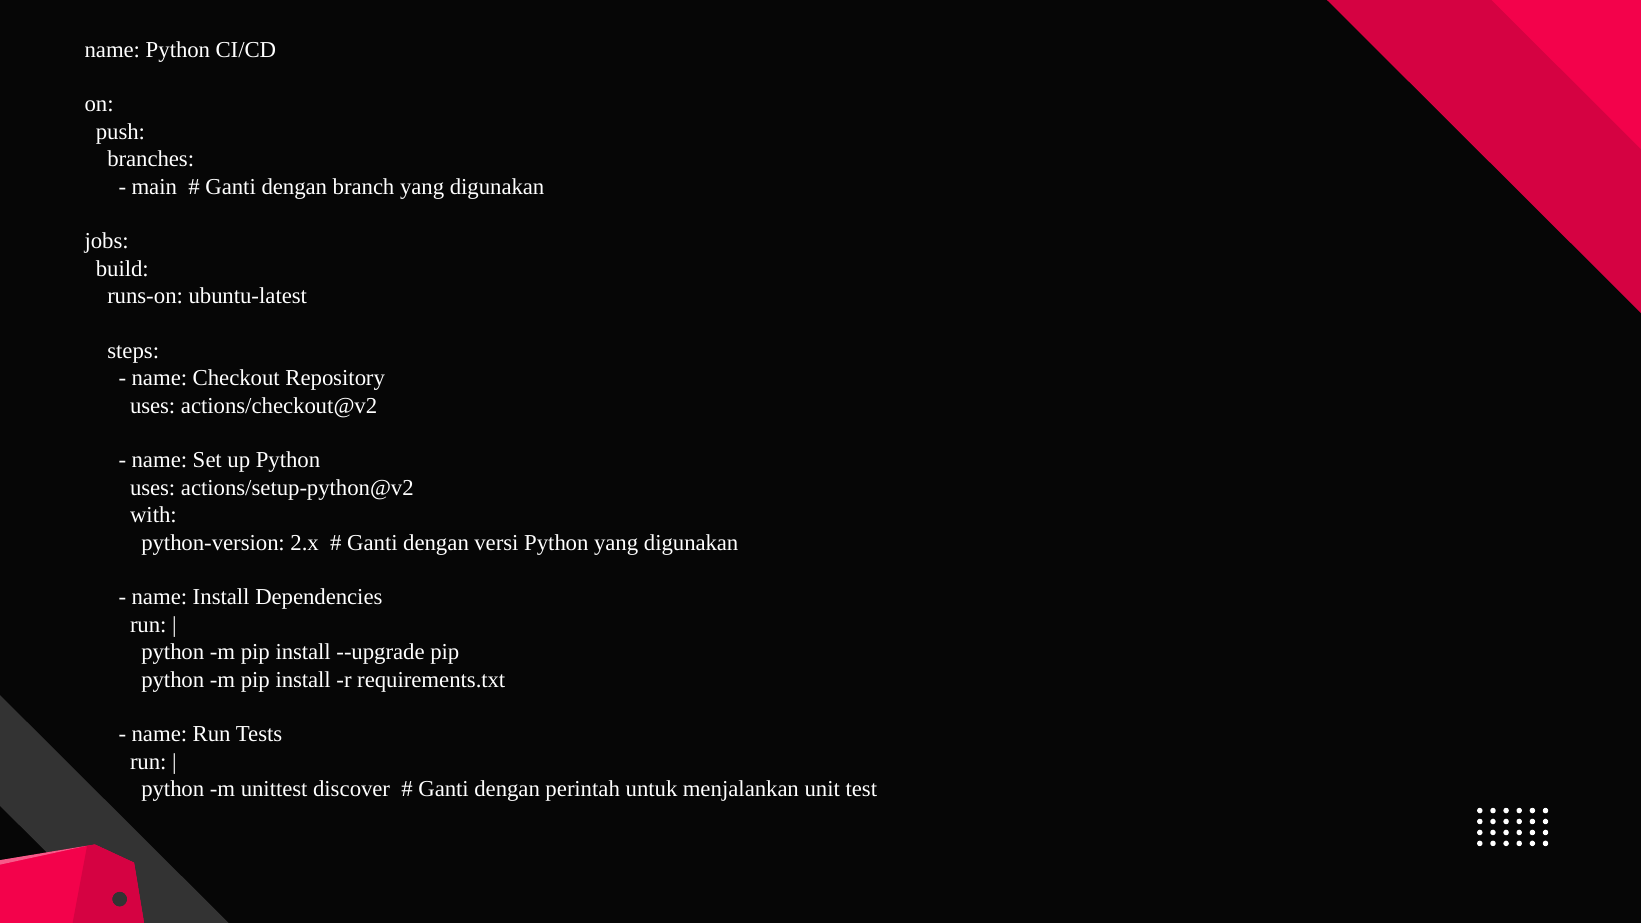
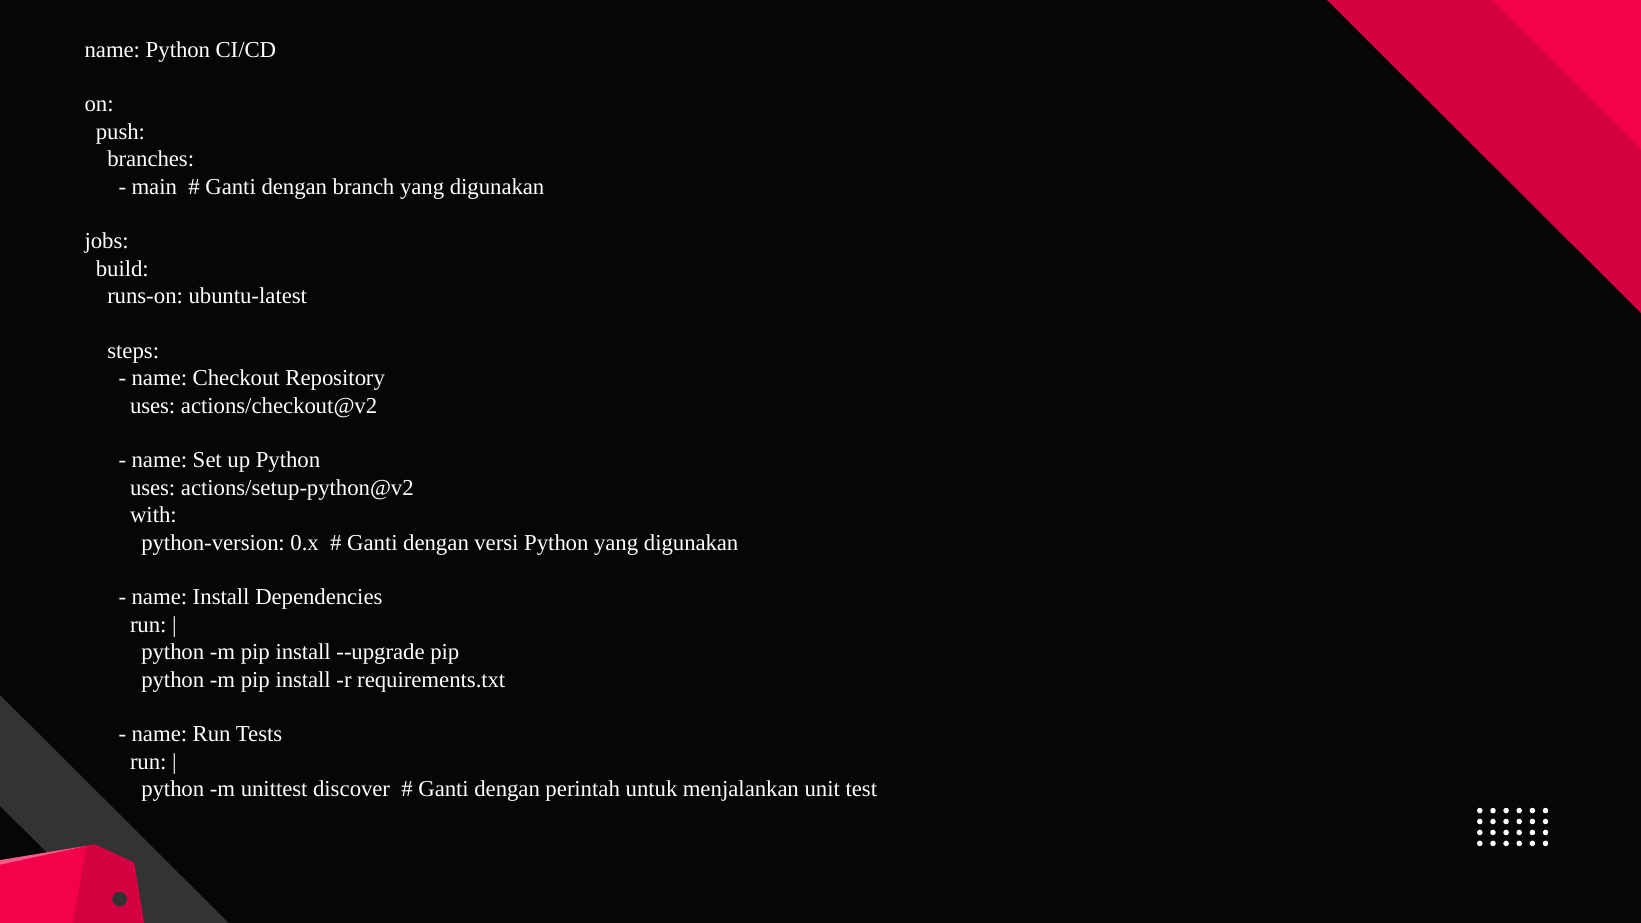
2.x: 2.x -> 0.x
